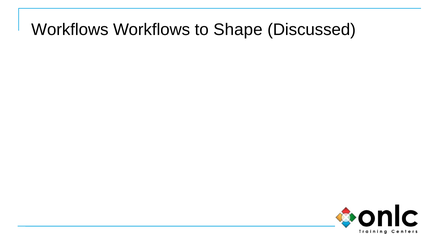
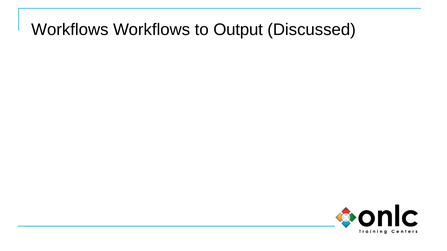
Shape: Shape -> Output
